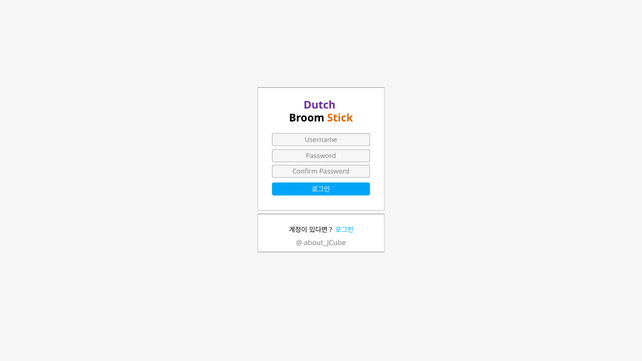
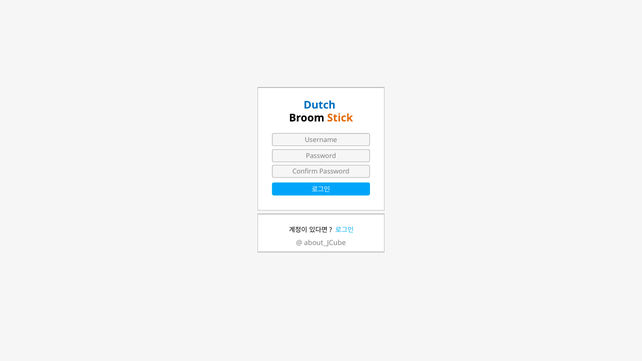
Dutch colour: purple -> blue
